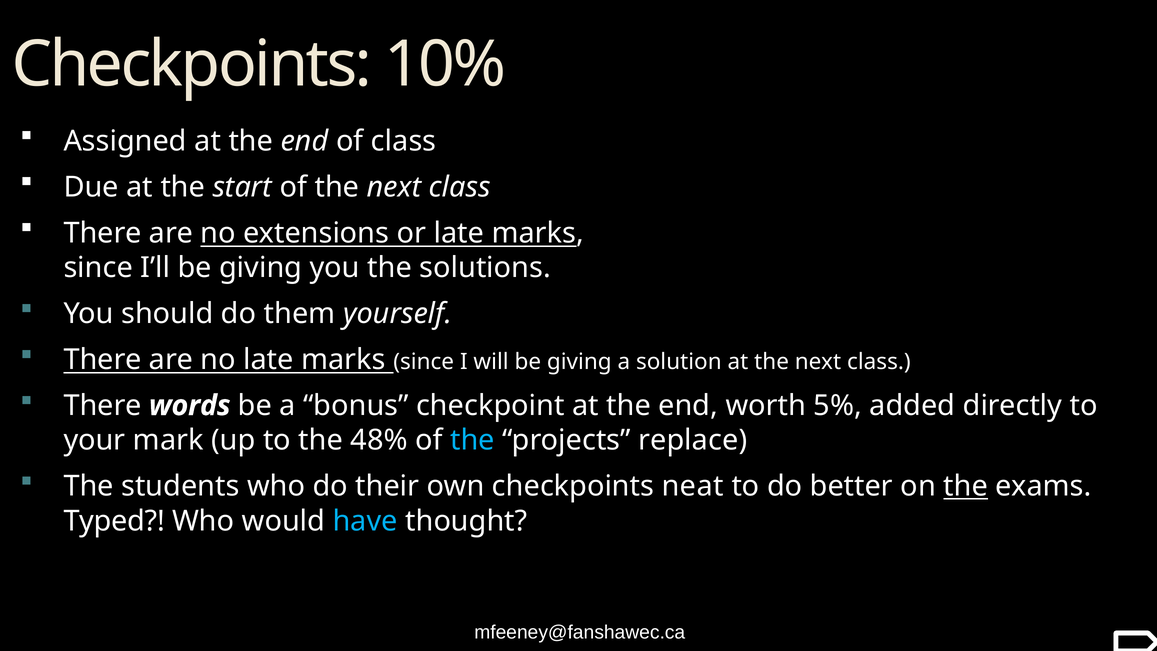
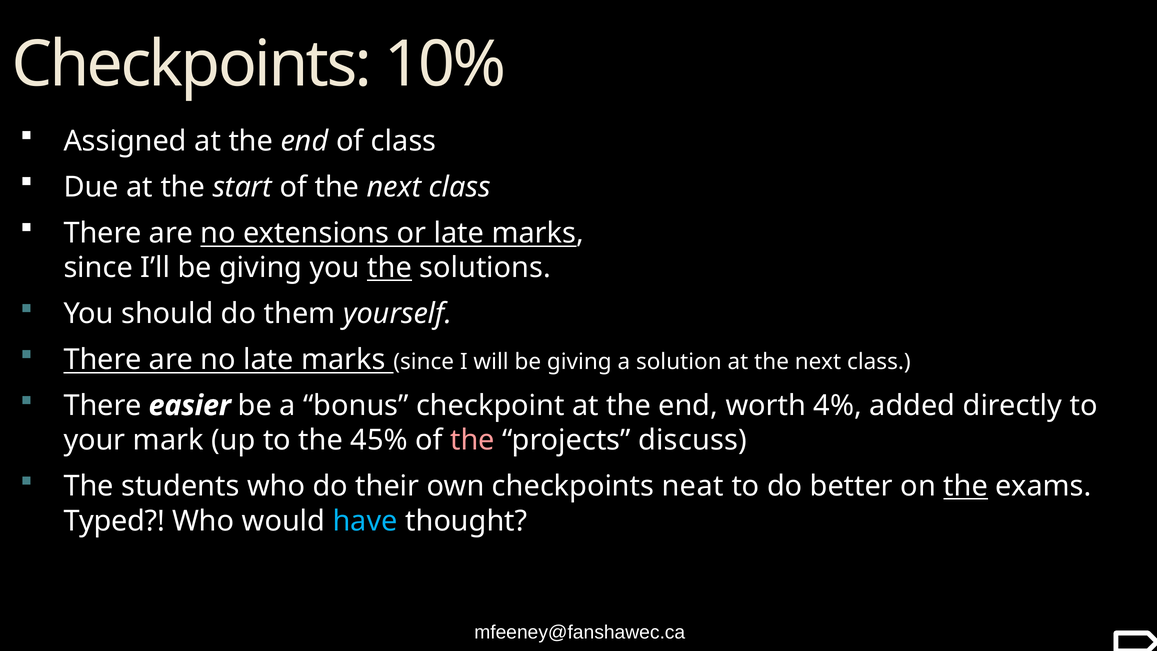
the at (390, 268) underline: none -> present
words: words -> easier
5%: 5% -> 4%
48%: 48% -> 45%
the at (472, 440) colour: light blue -> pink
replace: replace -> discuss
